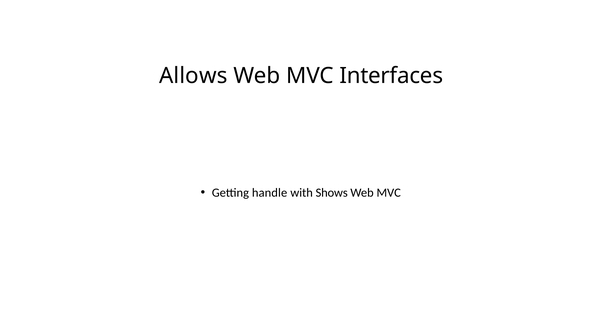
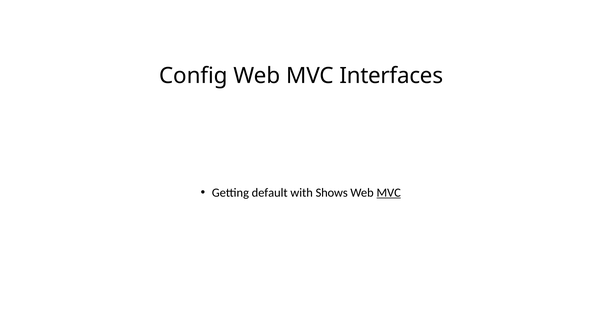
Allows: Allows -> Config
handle: handle -> default
MVC at (389, 193) underline: none -> present
